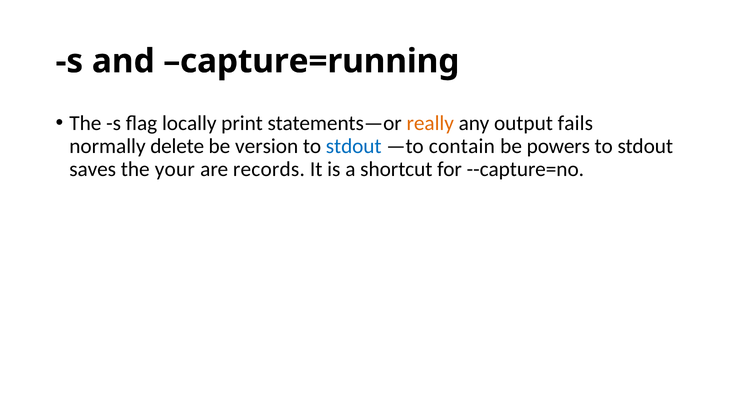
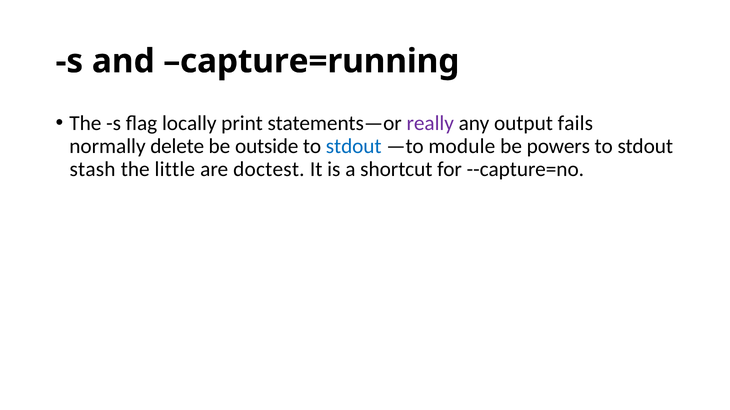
really colour: orange -> purple
version: version -> outside
contain: contain -> module
saves: saves -> stash
your: your -> little
records: records -> doctest
